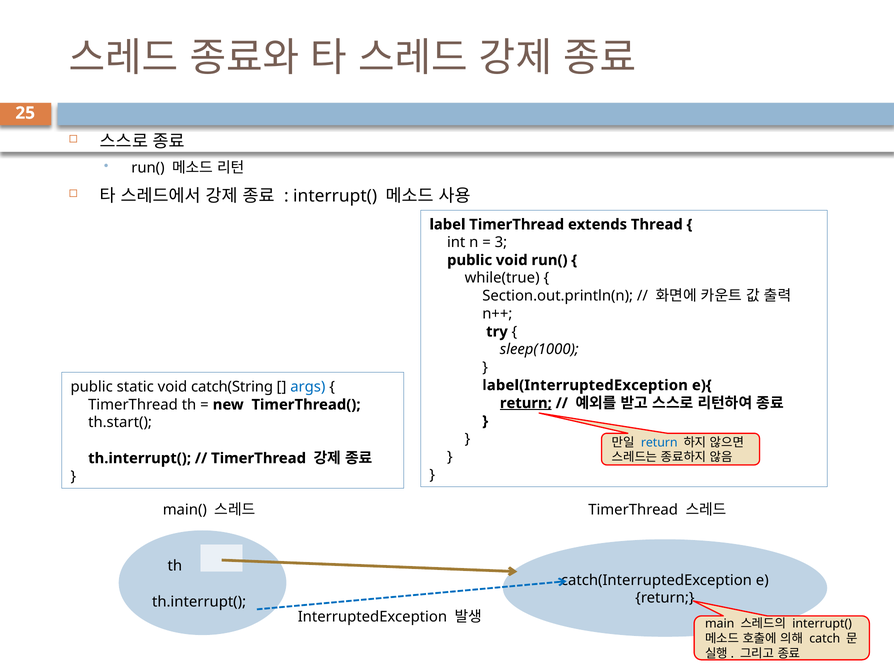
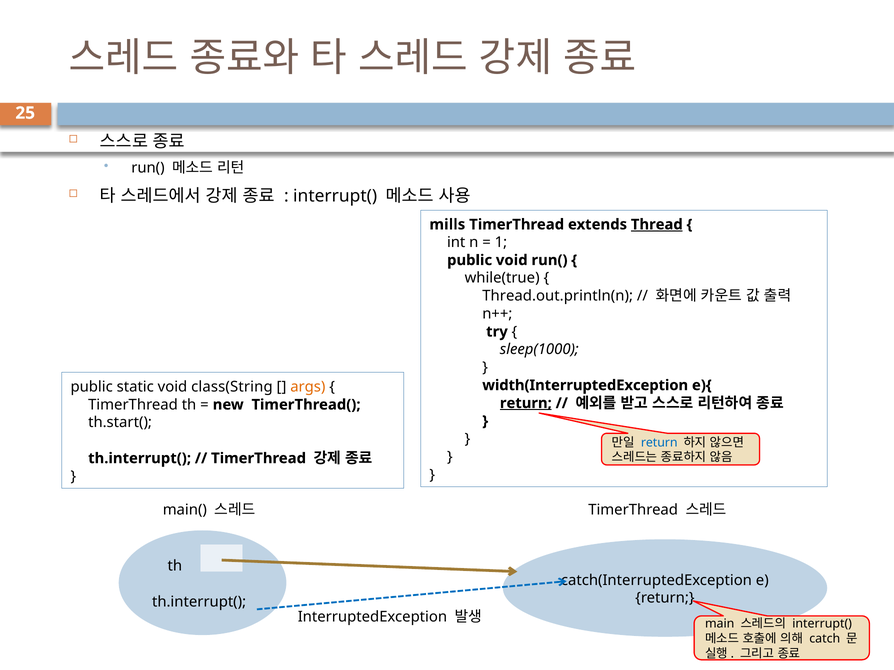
label: label -> mills
Thread underline: none -> present
3: 3 -> 1
Section.out.println(n: Section.out.println(n -> Thread.out.println(n
catch(String: catch(String -> class(String
args colour: blue -> orange
label(InterruptedException: label(InterruptedException -> width(InterruptedException
